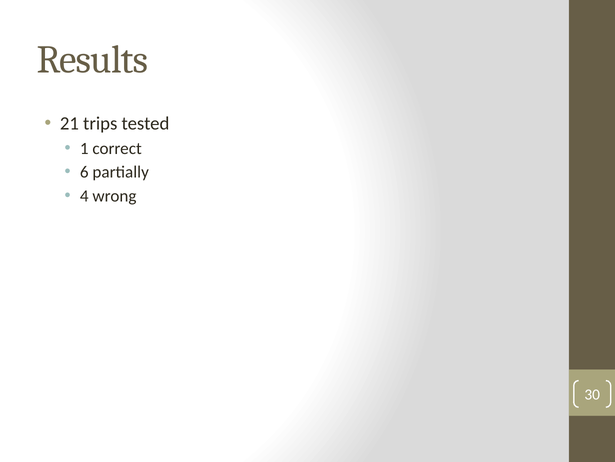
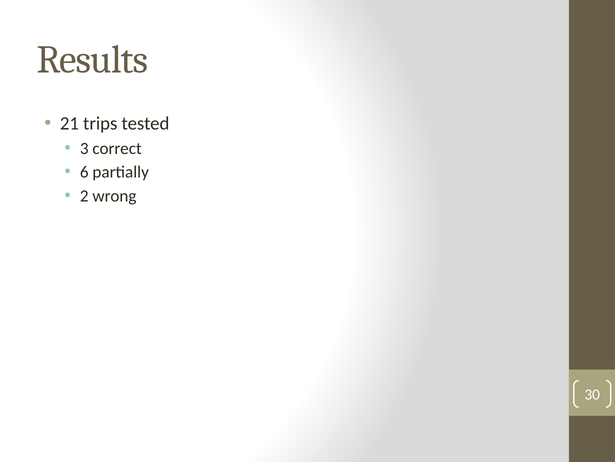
1: 1 -> 3
4: 4 -> 2
